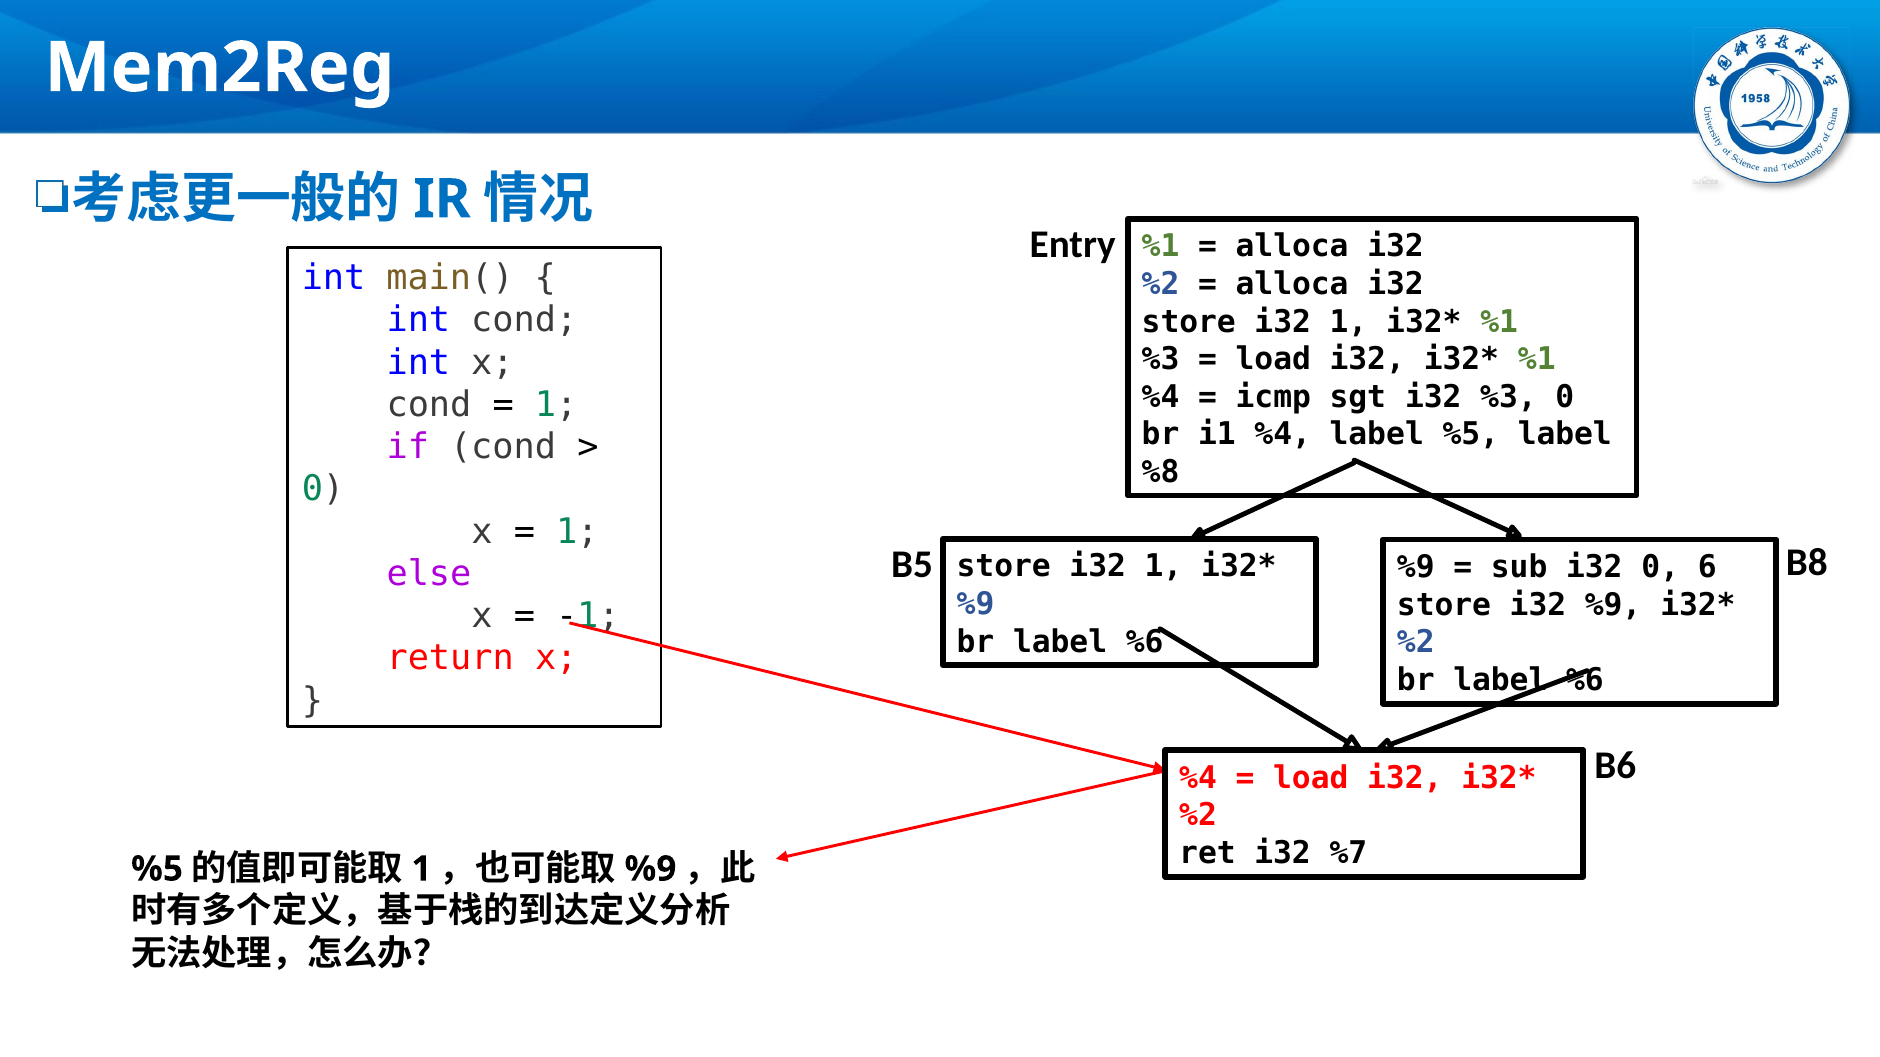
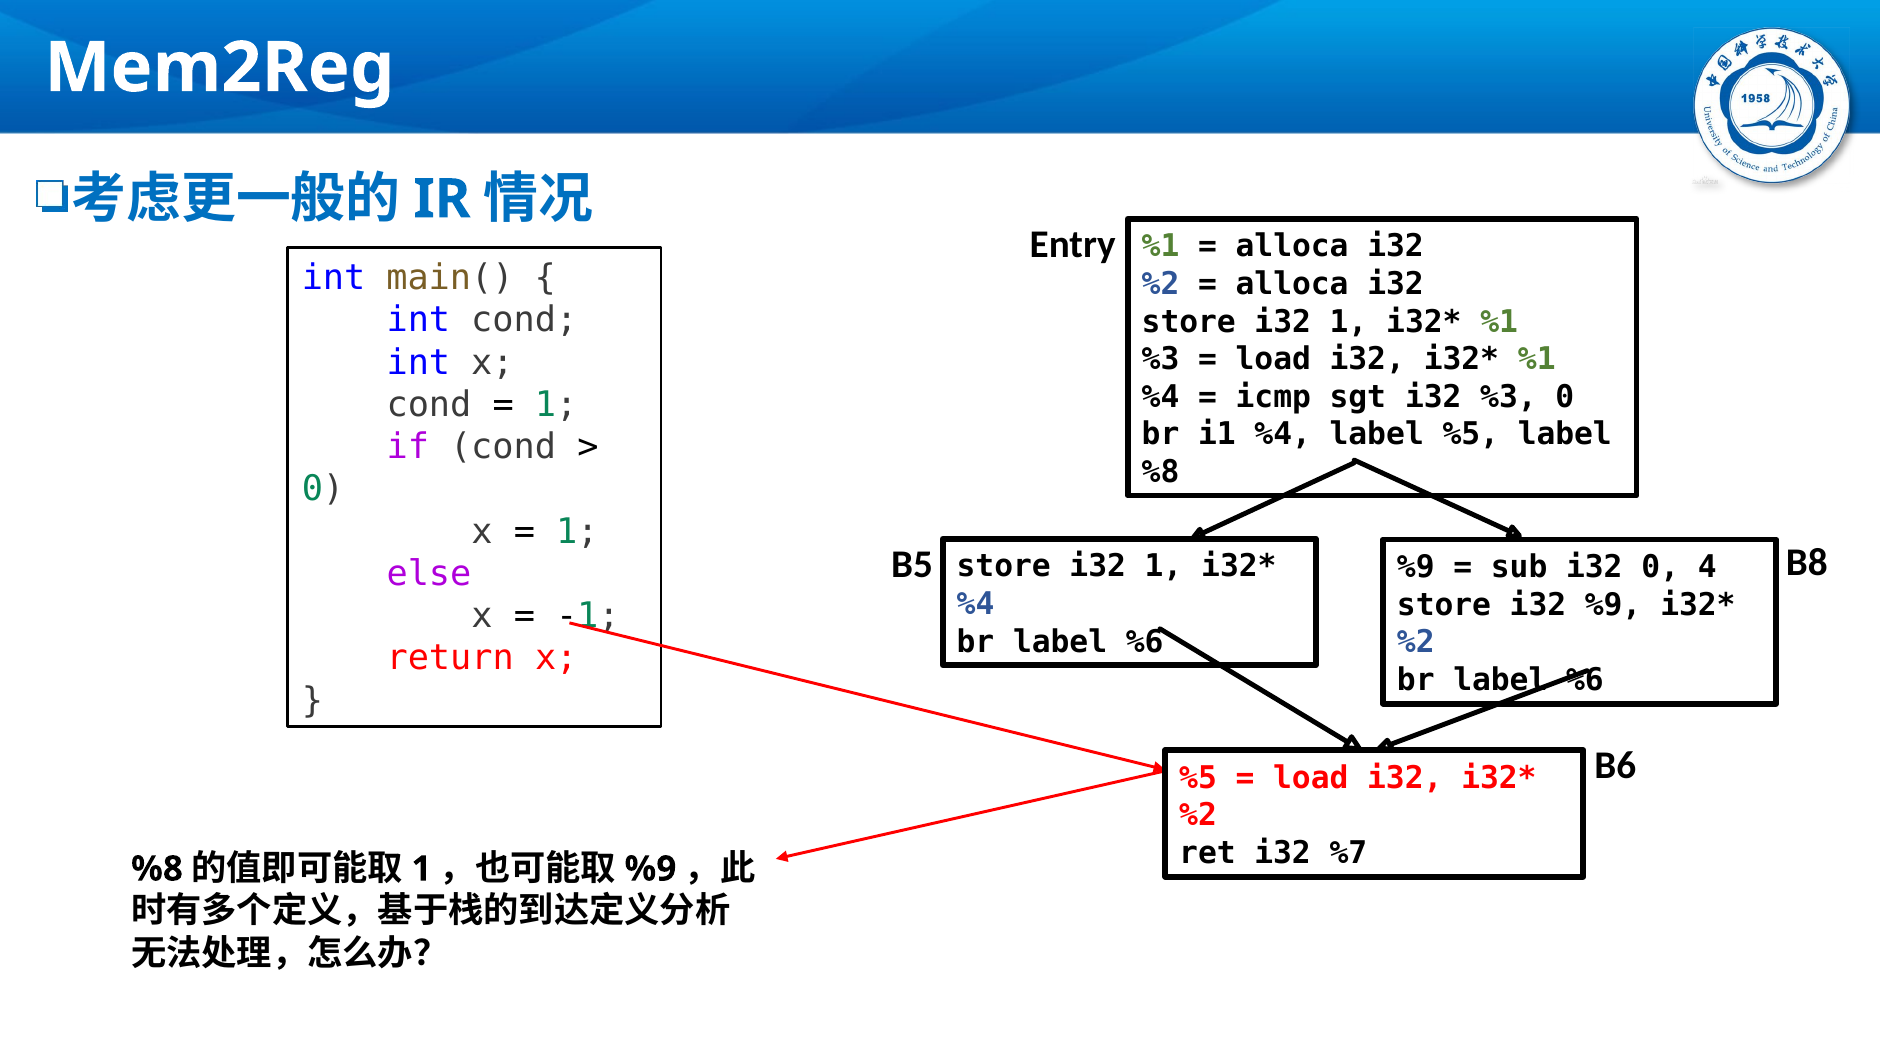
6: 6 -> 4
%9 at (976, 604): %9 -> %4
%4 at (1198, 778): %4 -> %5
%5 at (157, 869): %5 -> %8
